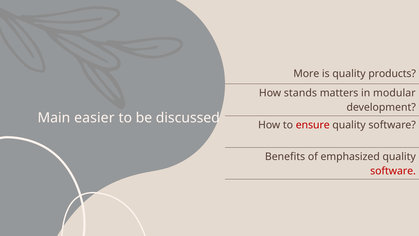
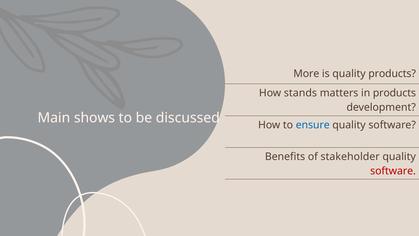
in modular: modular -> products
easier: easier -> shows
ensure colour: red -> blue
emphasized: emphasized -> stakeholder
